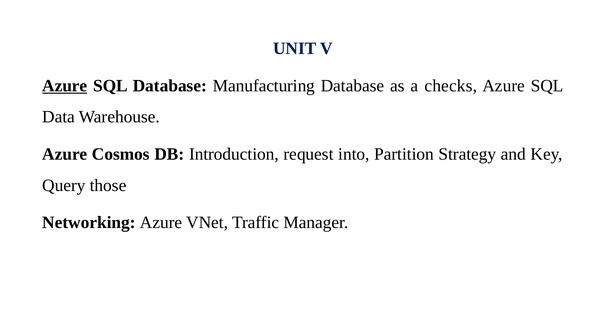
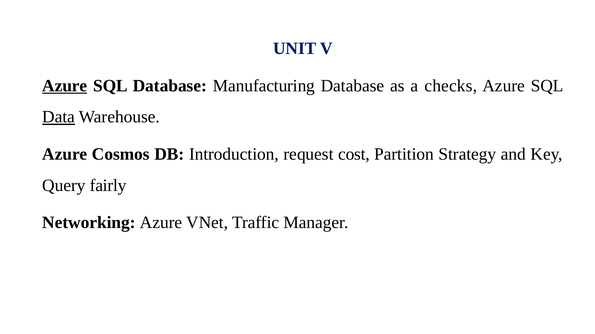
Data underline: none -> present
into: into -> cost
those: those -> fairly
